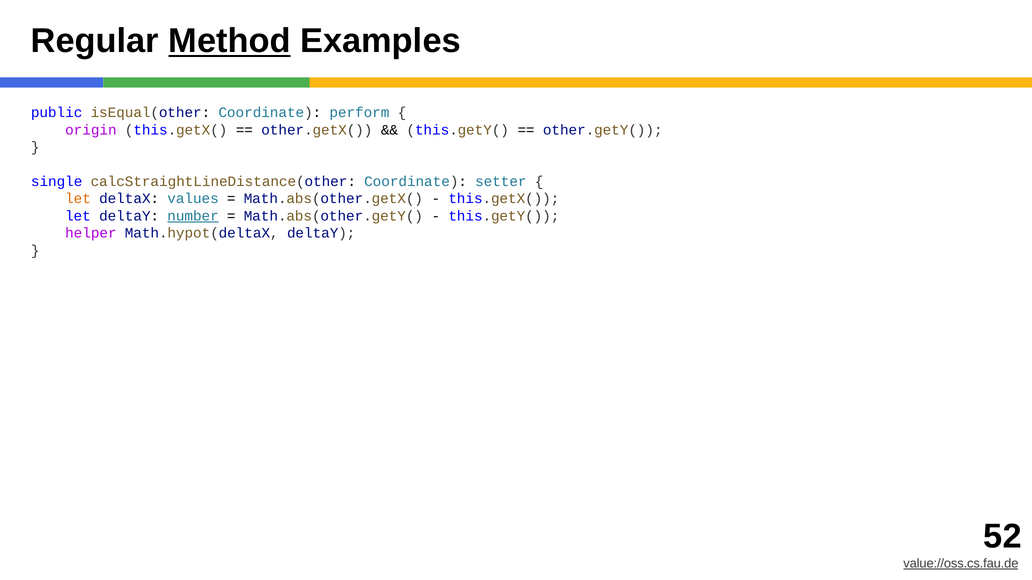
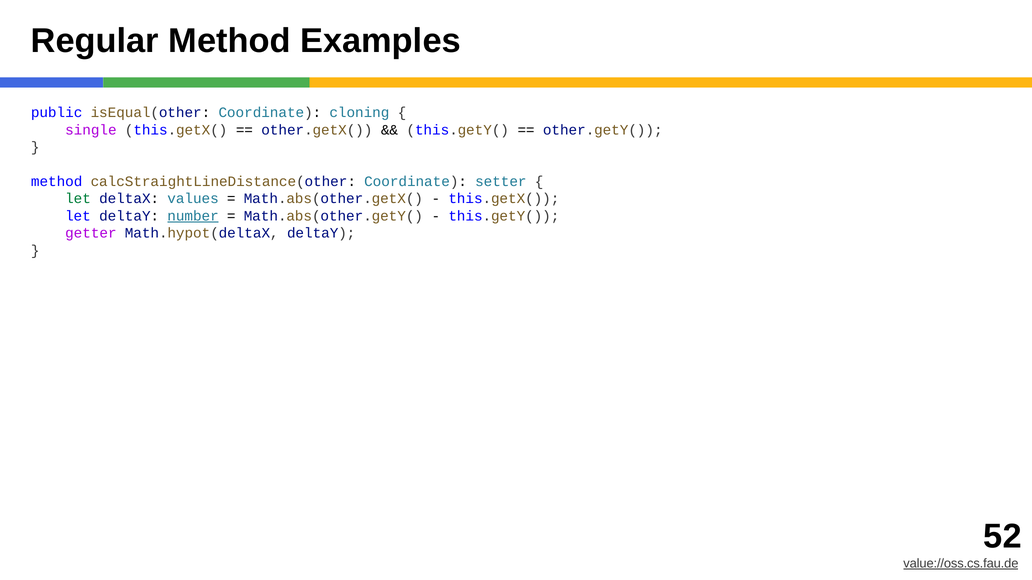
Method at (230, 41) underline: present -> none
perform: perform -> cloning
origin: origin -> single
single at (57, 182): single -> method
let at (78, 199) colour: orange -> green
helper: helper -> getter
